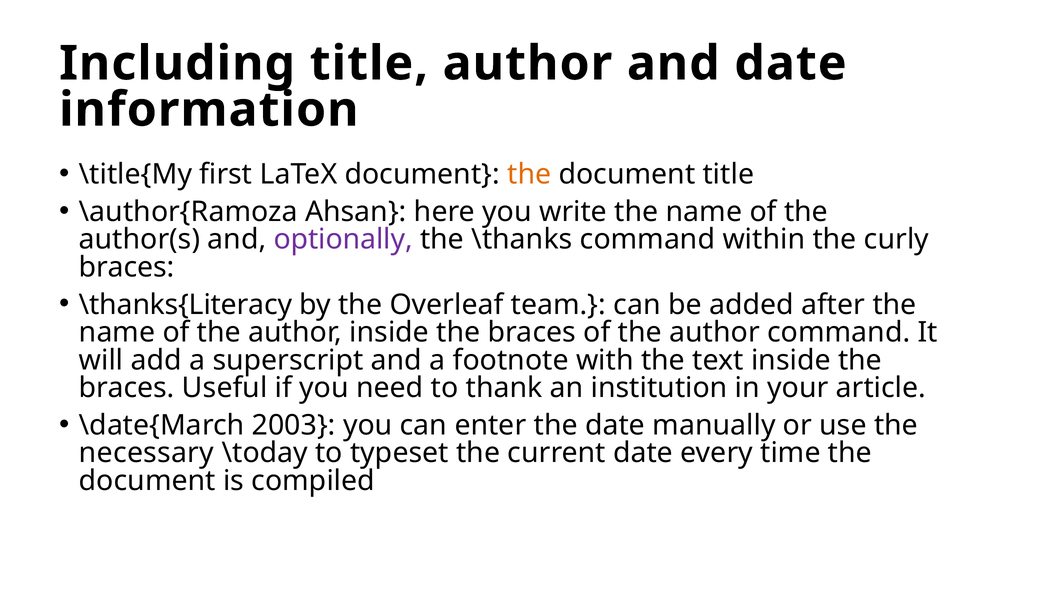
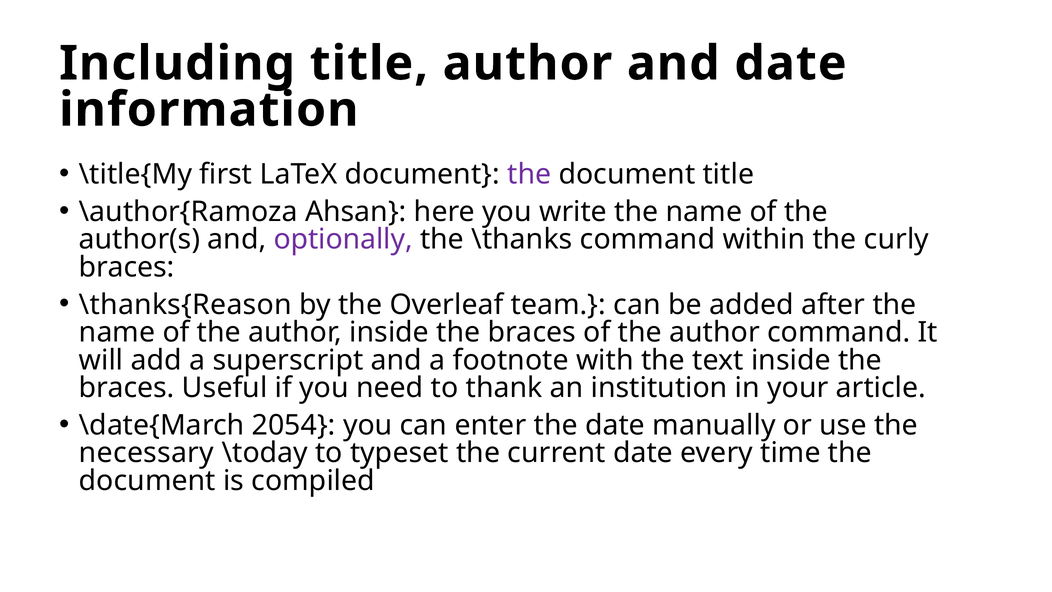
the at (529, 174) colour: orange -> purple
\thanks{Literacy: \thanks{Literacy -> \thanks{Reason
2003: 2003 -> 2054
